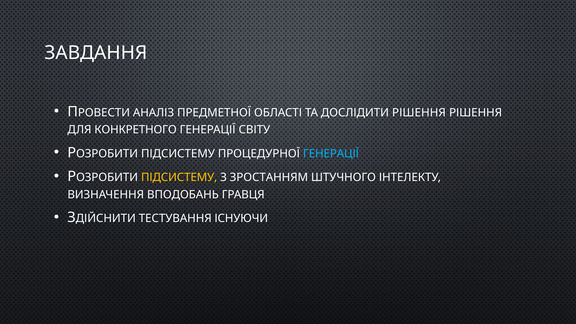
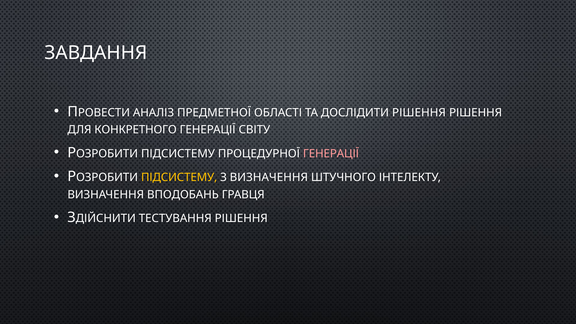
ГЕНЕРАЦІЇ at (331, 154) colour: light blue -> pink
З ЗРОСТАННЯМ: ЗРОСТАННЯМ -> ВИЗНАЧЕННЯ
ТЕСТУВАННЯ ІСНУЮЧИ: ІСНУЮЧИ -> РІШЕННЯ
